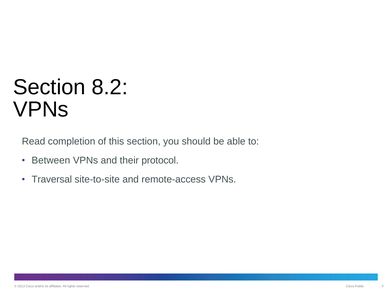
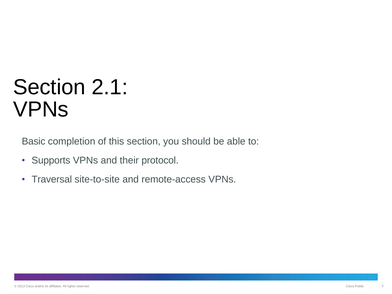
8.2: 8.2 -> 2.1
Read: Read -> Basic
Between: Between -> Supports
